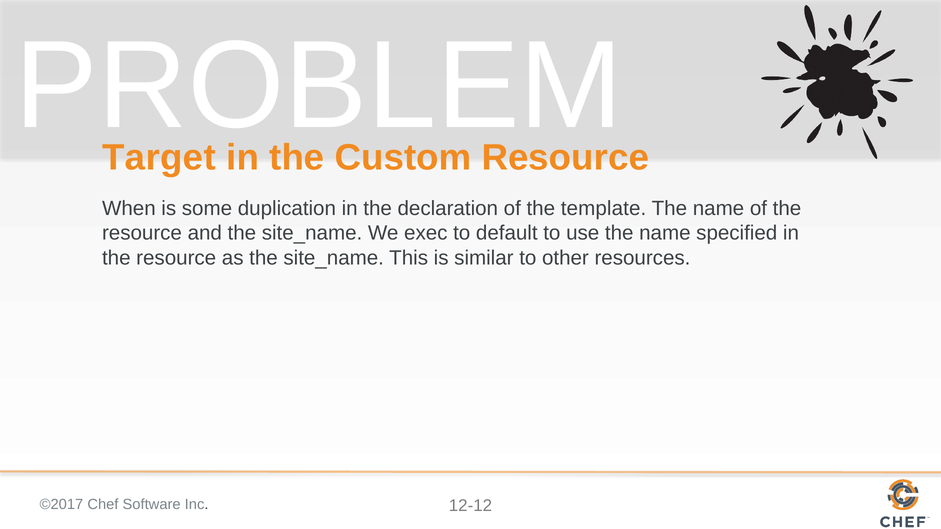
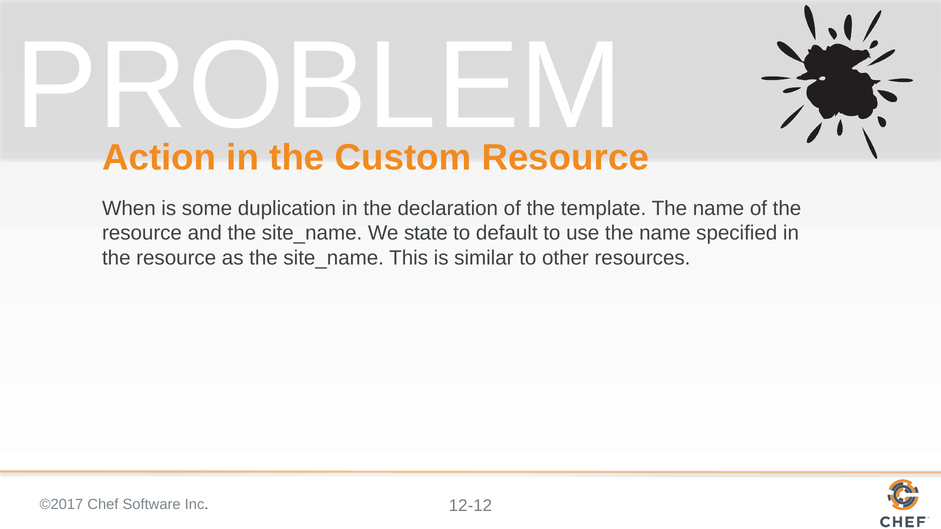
Target: Target -> Action
exec: exec -> state
